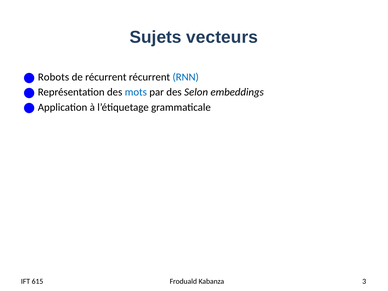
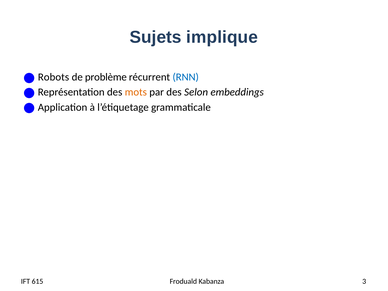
vecteurs: vecteurs -> implique
de récurrent: récurrent -> problème
mots colour: blue -> orange
